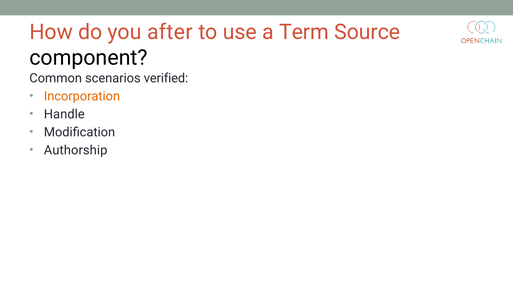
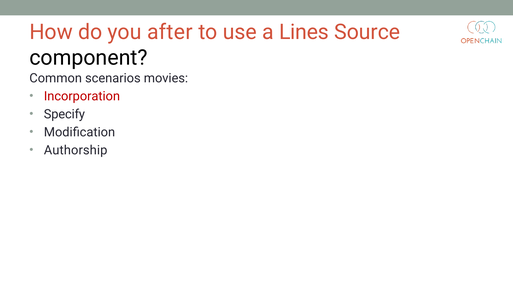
Term: Term -> Lines
verified: verified -> movies
Incorporation colour: orange -> red
Handle: Handle -> Specify
